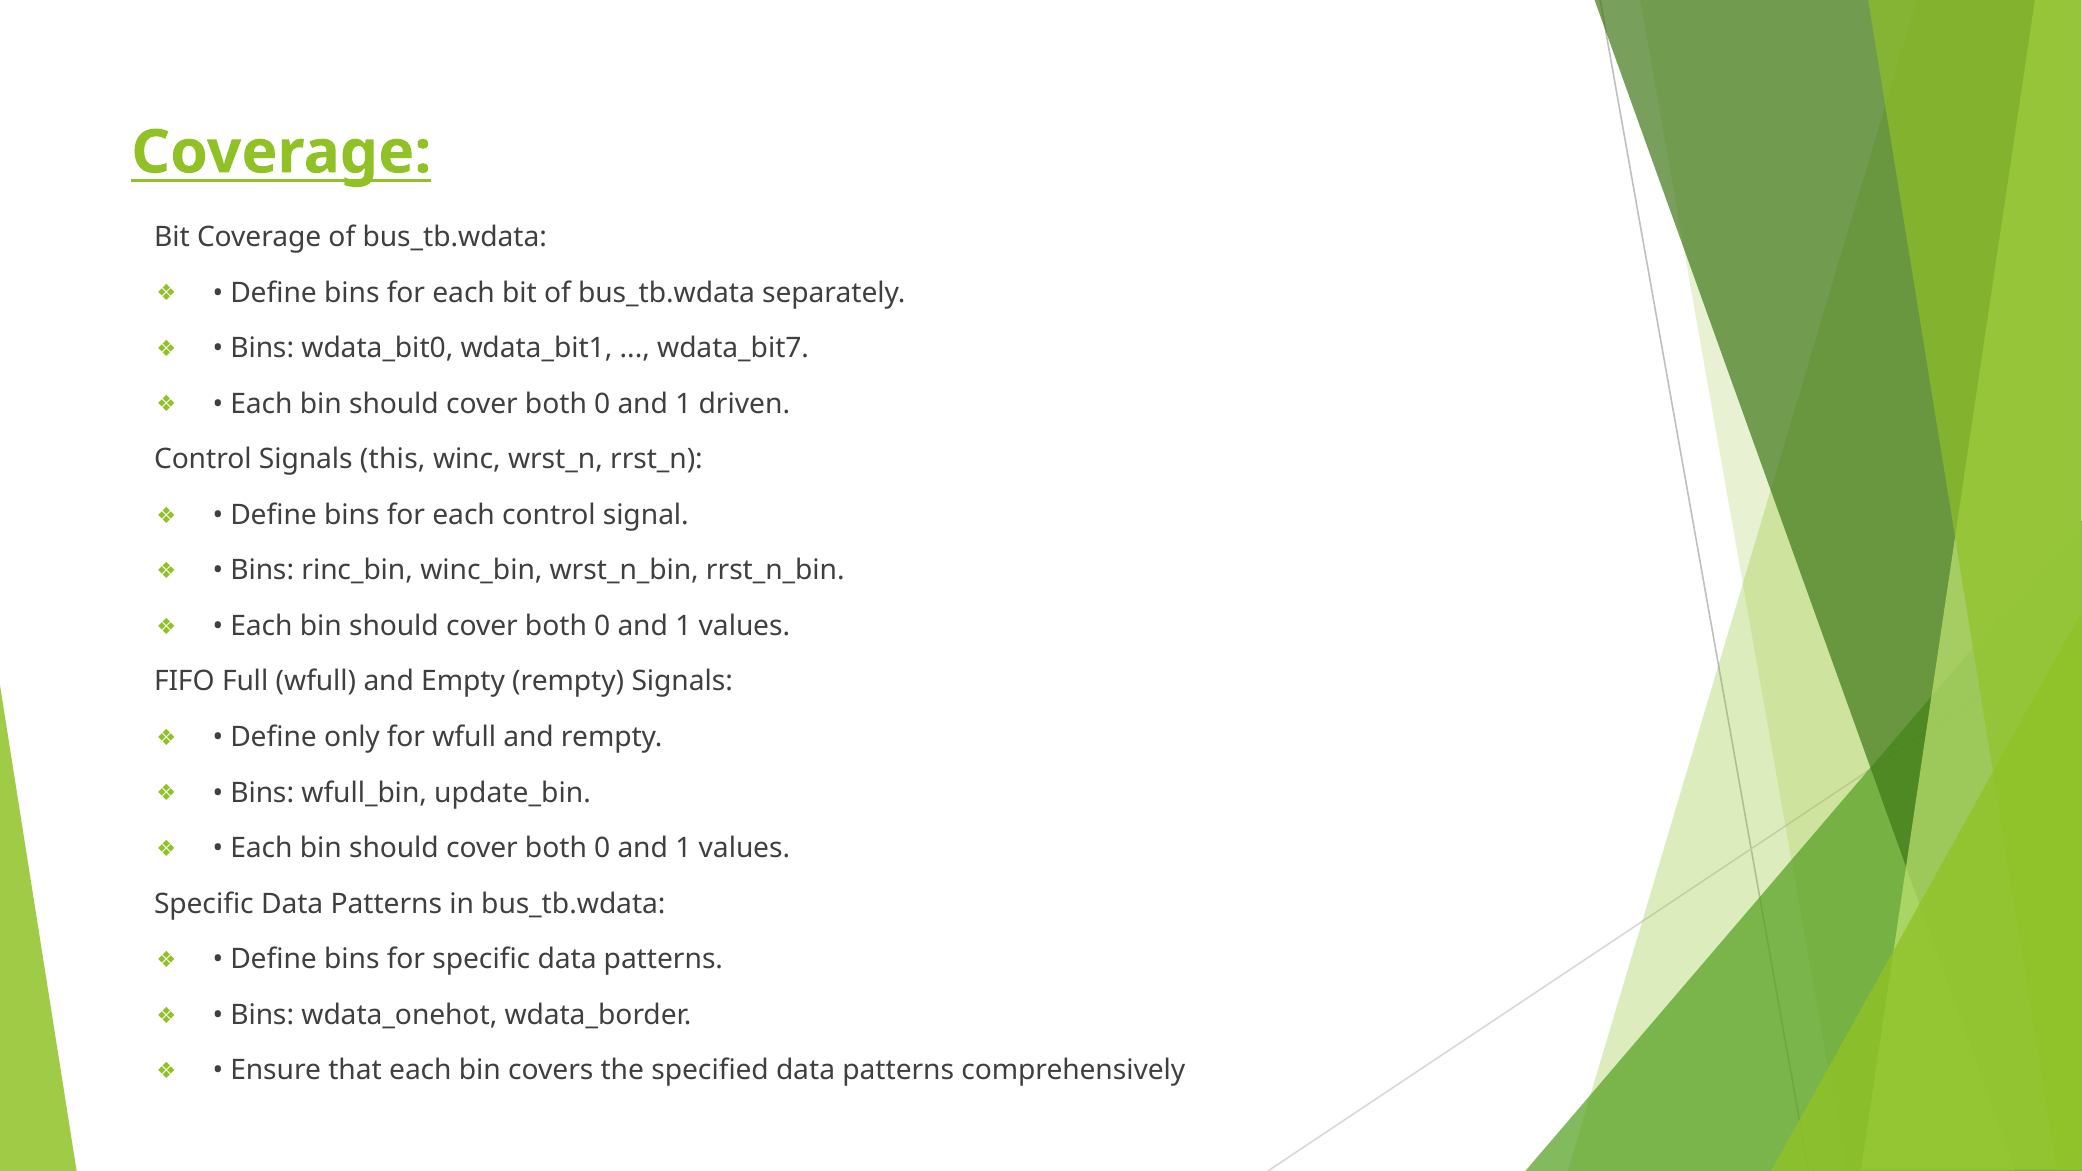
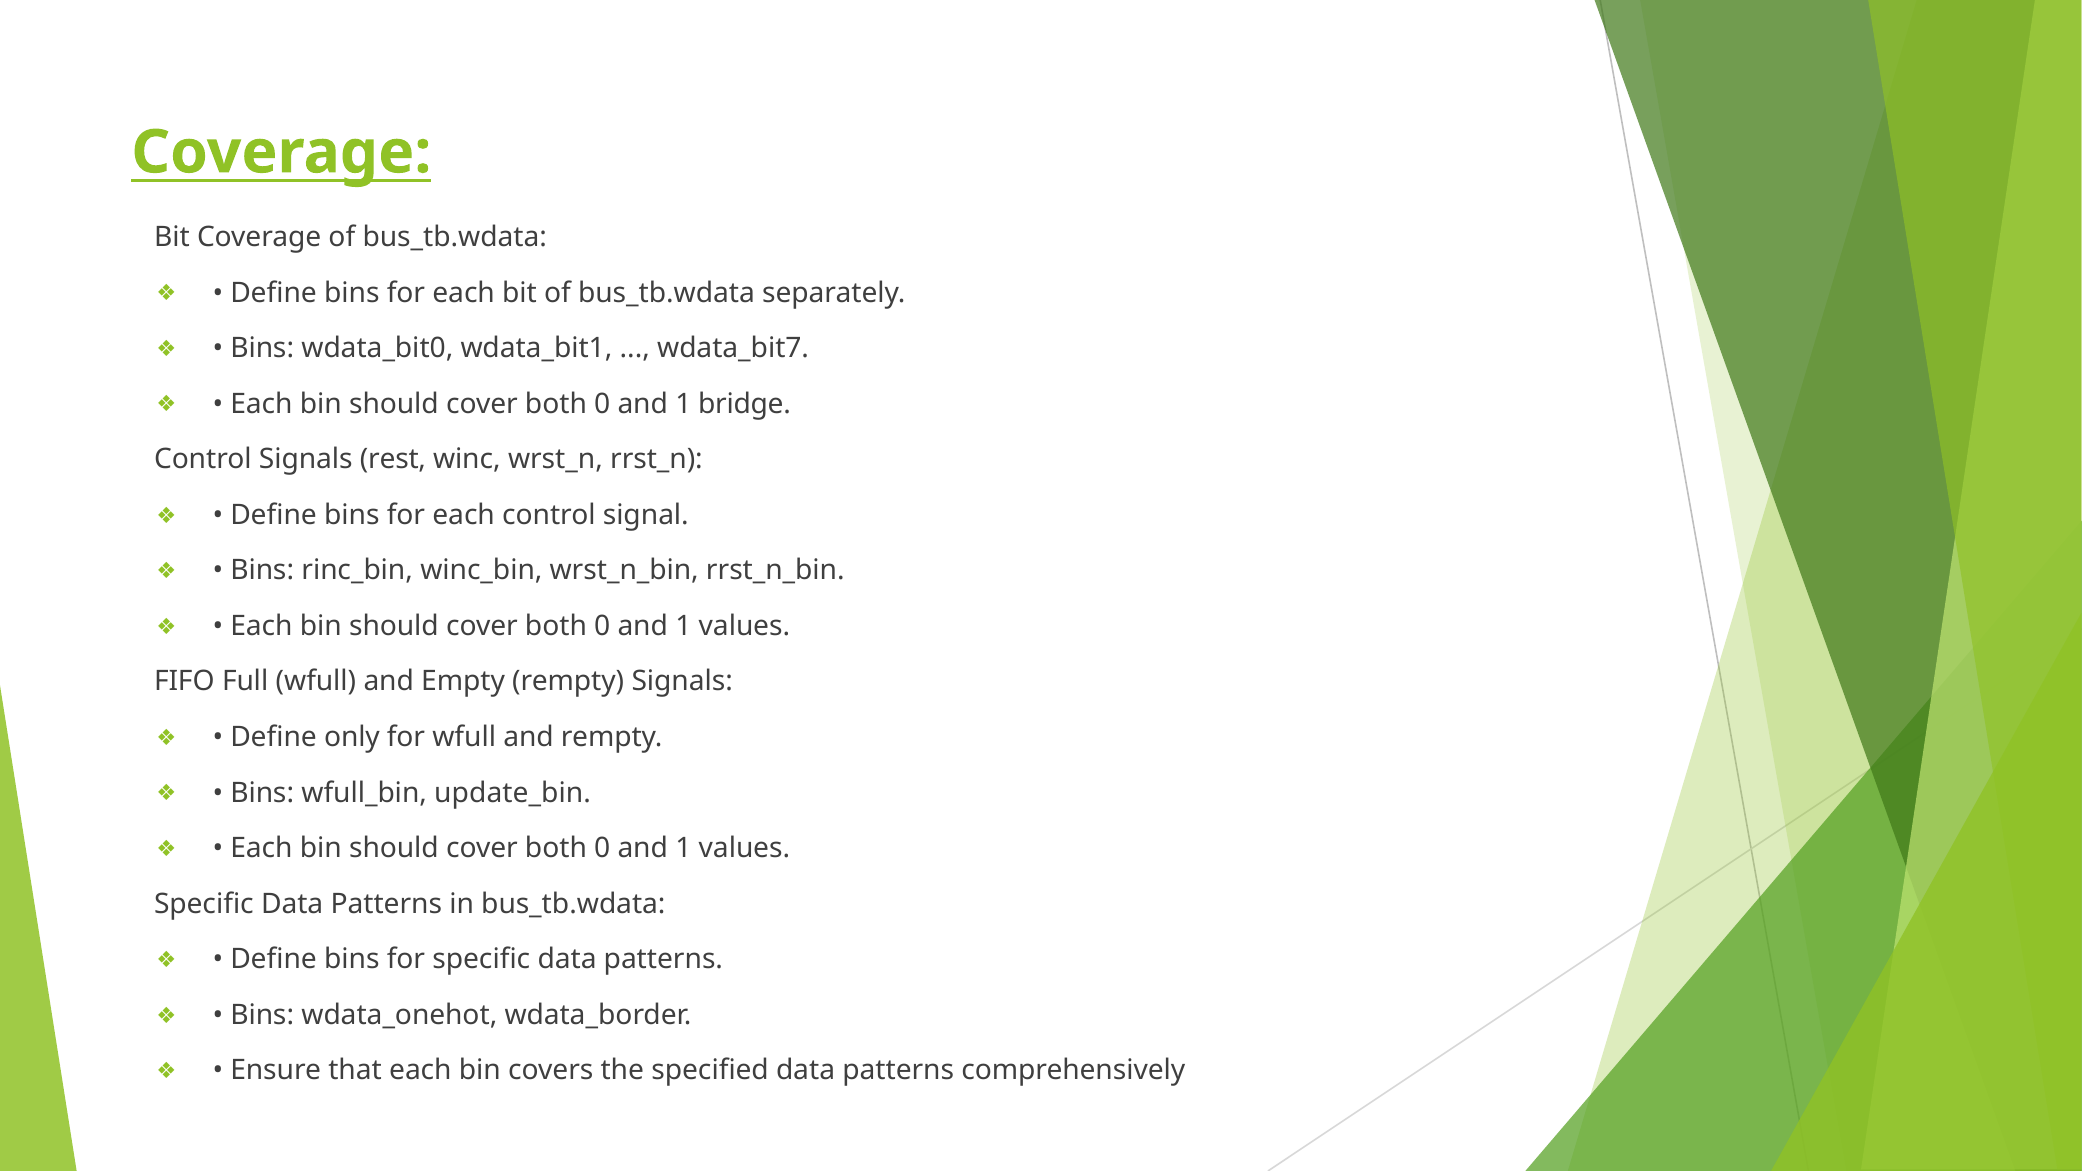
driven: driven -> bridge
this: this -> rest
